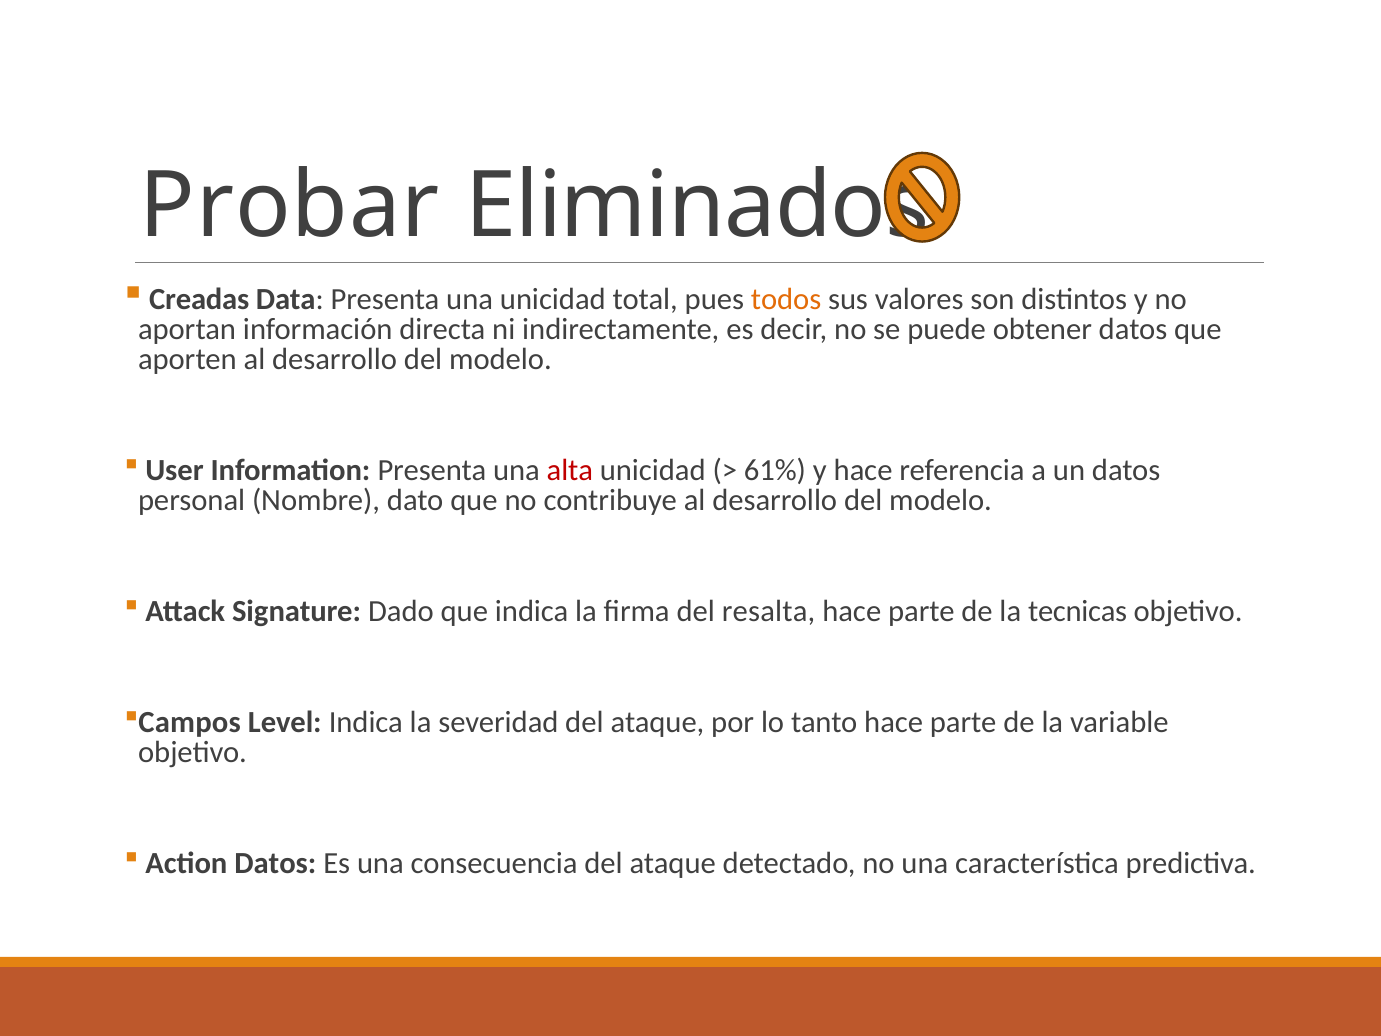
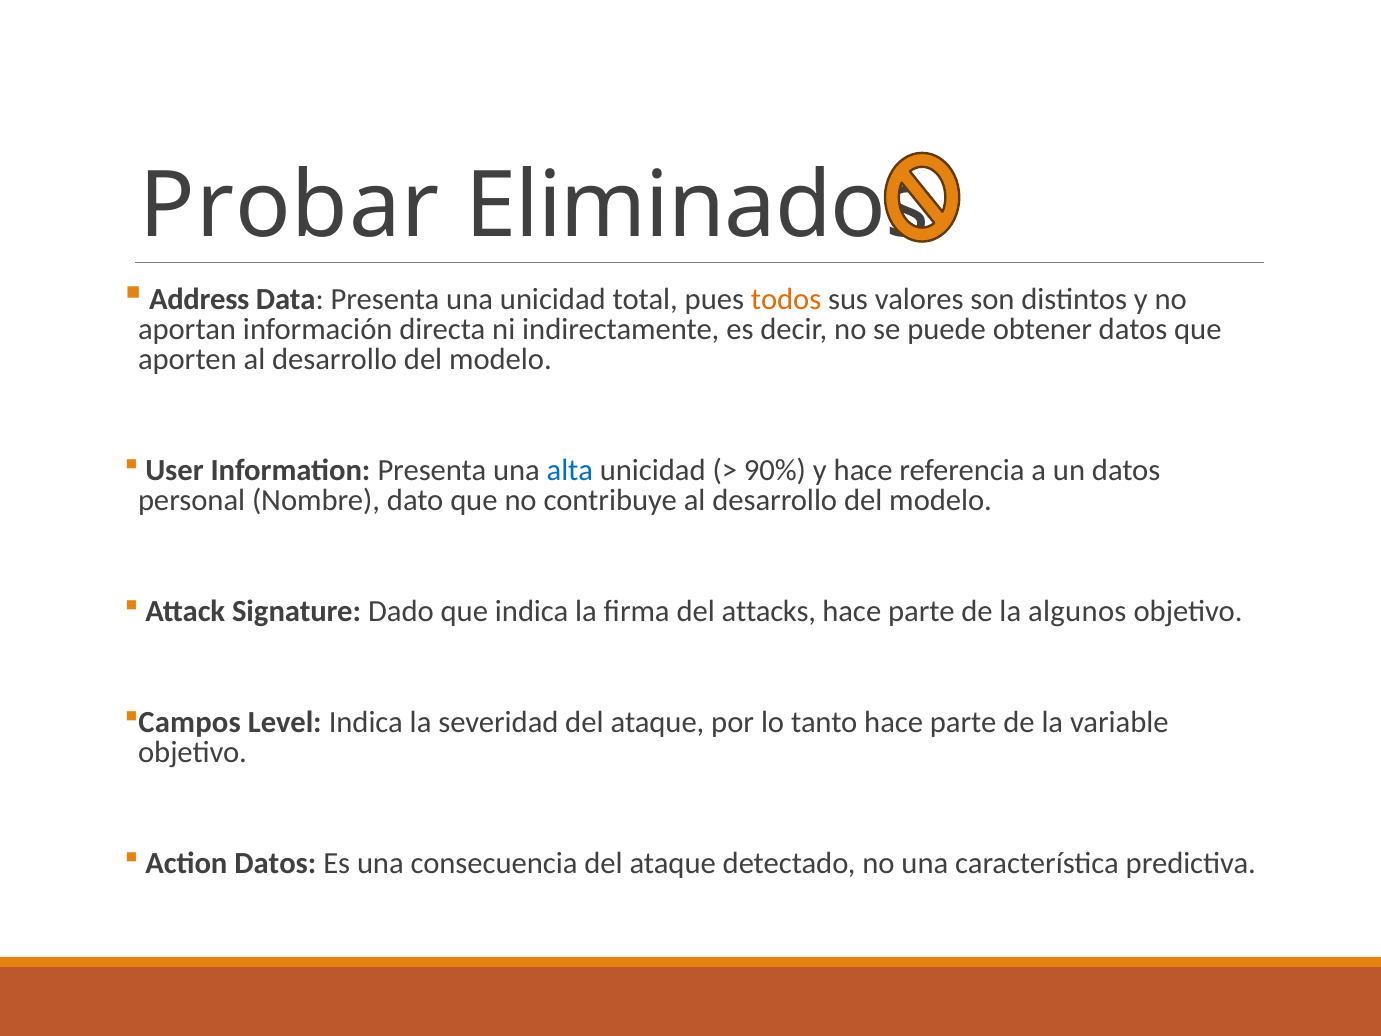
Creadas: Creadas -> Address
alta colour: red -> blue
61%: 61% -> 90%
resalta: resalta -> attacks
tecnicas: tecnicas -> algunos
